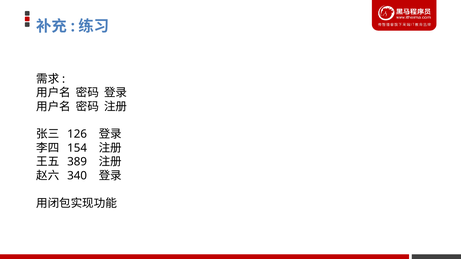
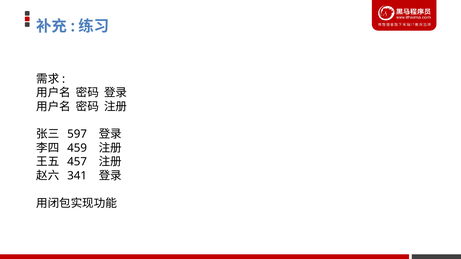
126: 126 -> 597
154: 154 -> 459
389: 389 -> 457
340: 340 -> 341
